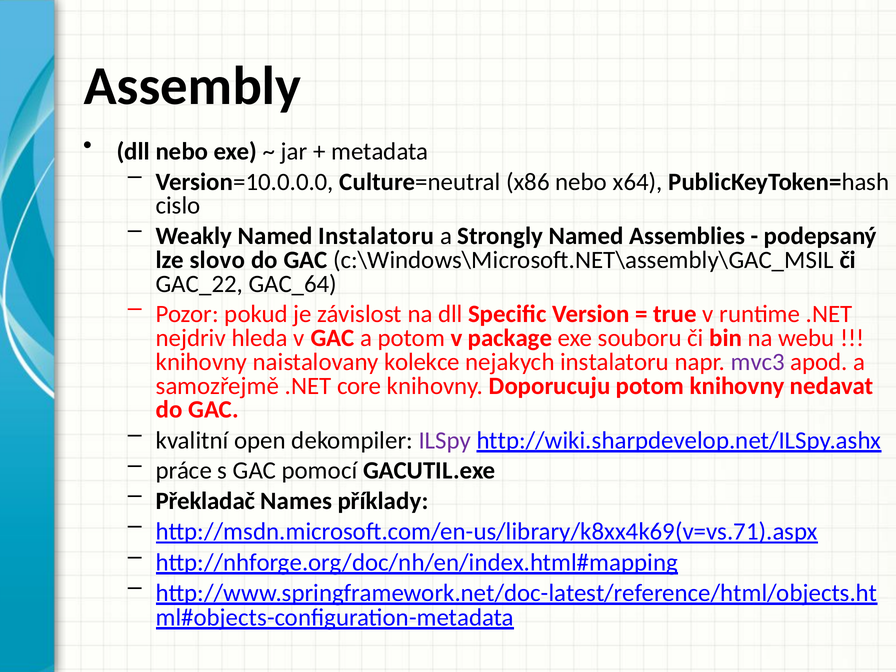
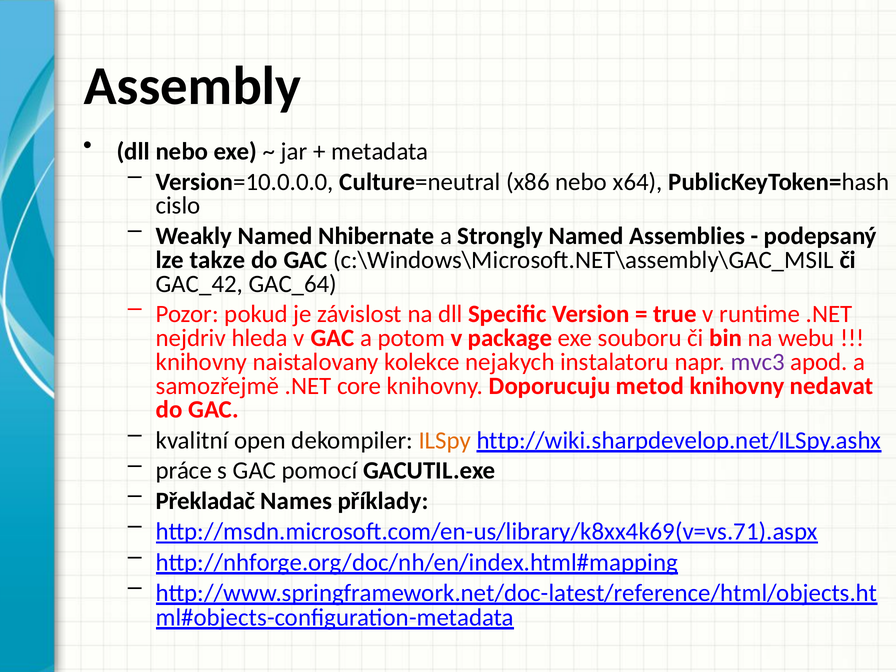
Named Instalatoru: Instalatoru -> Nhibernate
slovo: slovo -> takze
GAC_22: GAC_22 -> GAC_42
Doporucuju potom: potom -> metod
ILSpy colour: purple -> orange
